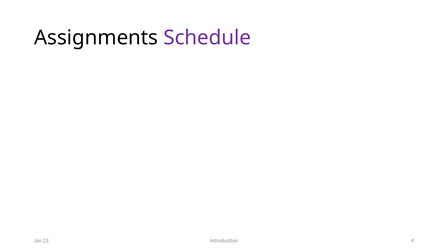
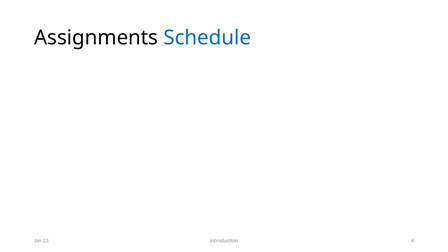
Schedule colour: purple -> blue
